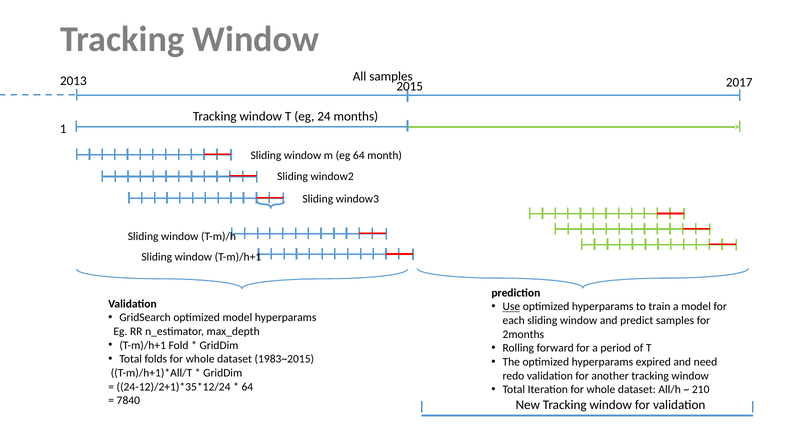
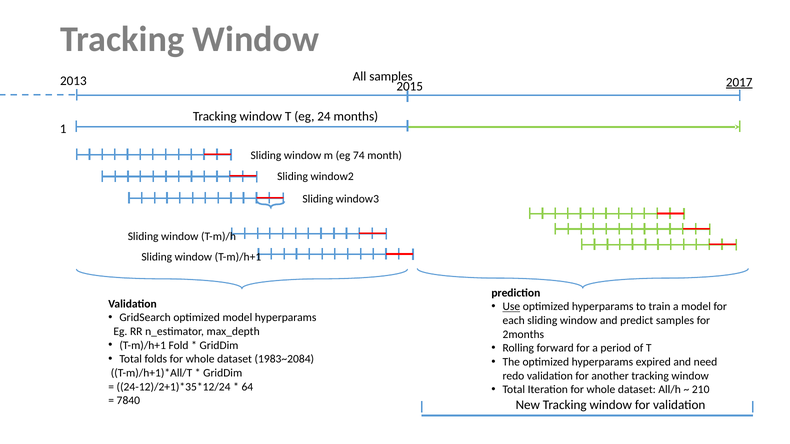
2017 underline: none -> present
eg 64: 64 -> 74
1983~2015: 1983~2015 -> 1983~2084
